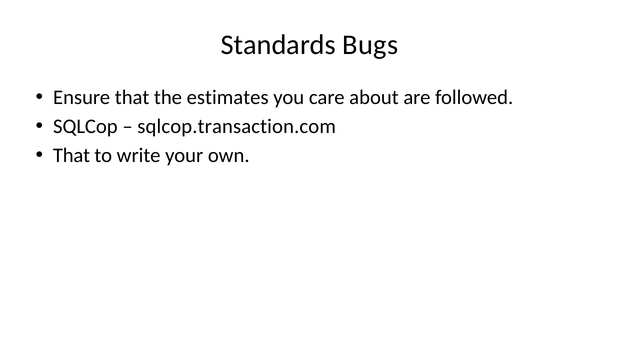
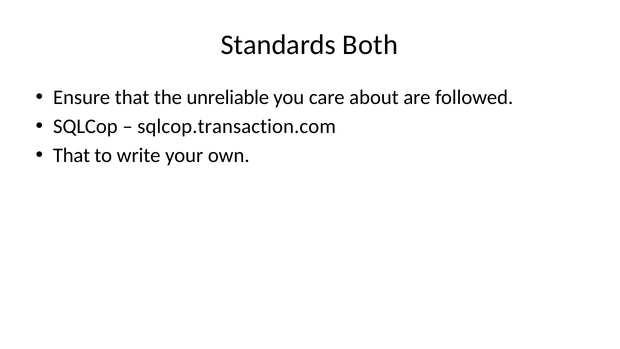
Bugs: Bugs -> Both
estimates: estimates -> unreliable
